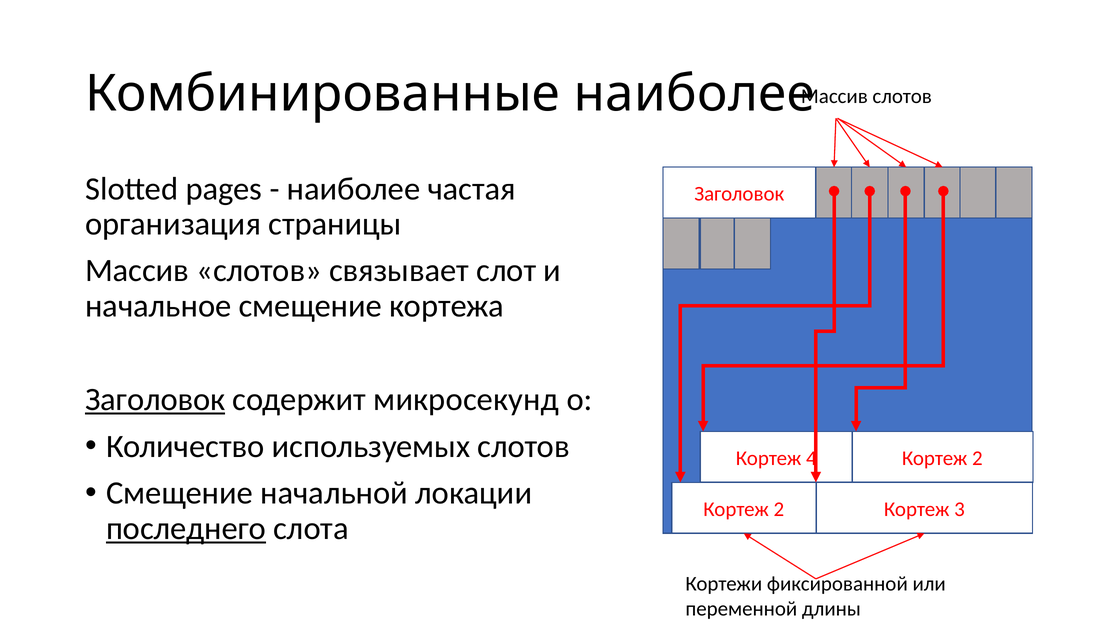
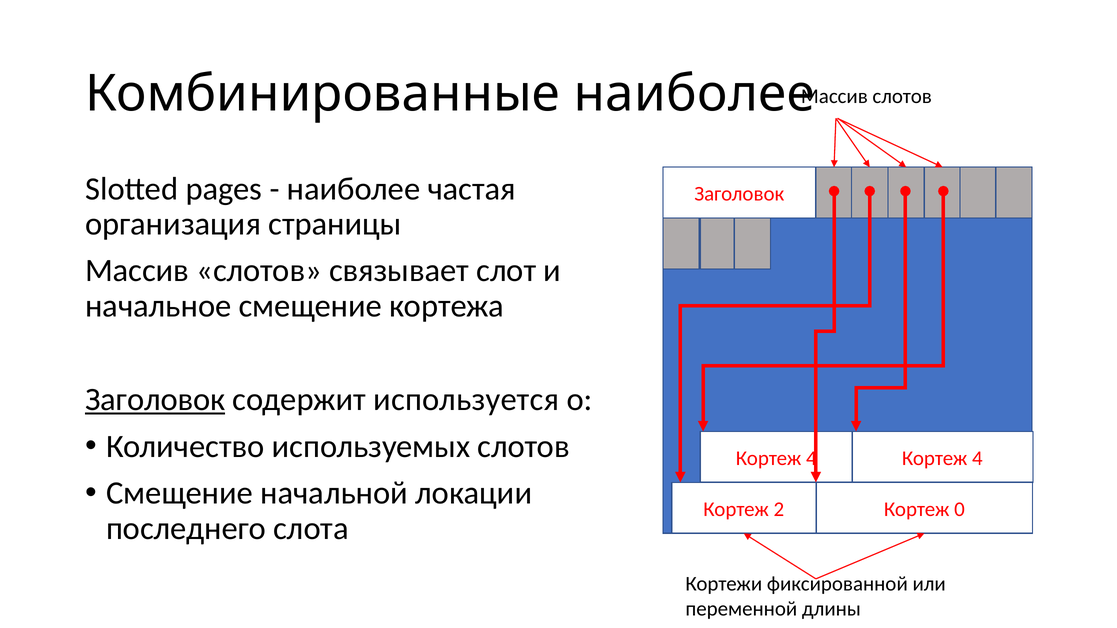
микросекунд: микросекунд -> используется
2 at (977, 459): 2 -> 4
3: 3 -> 0
последнего underline: present -> none
